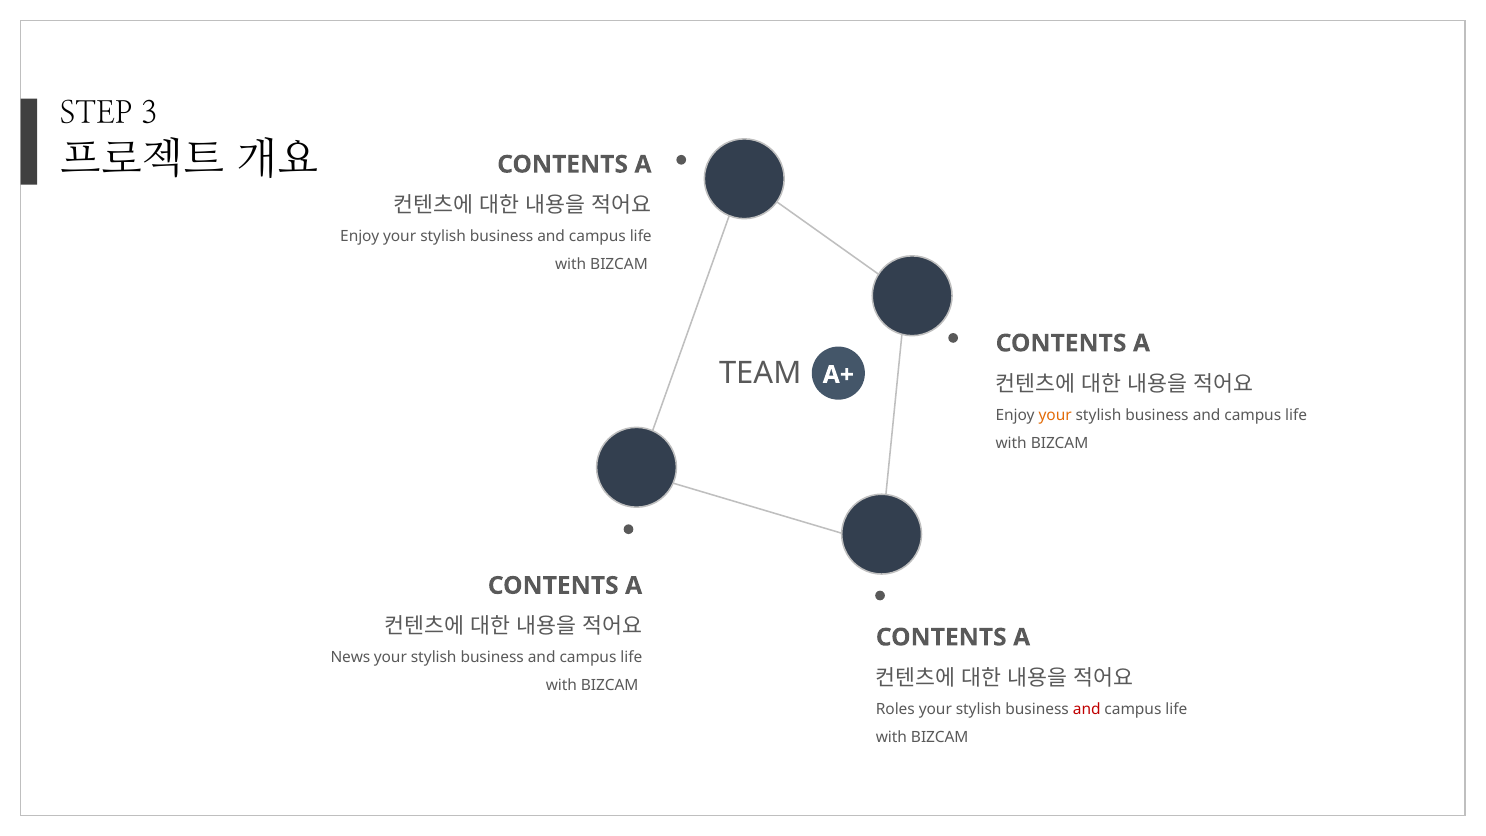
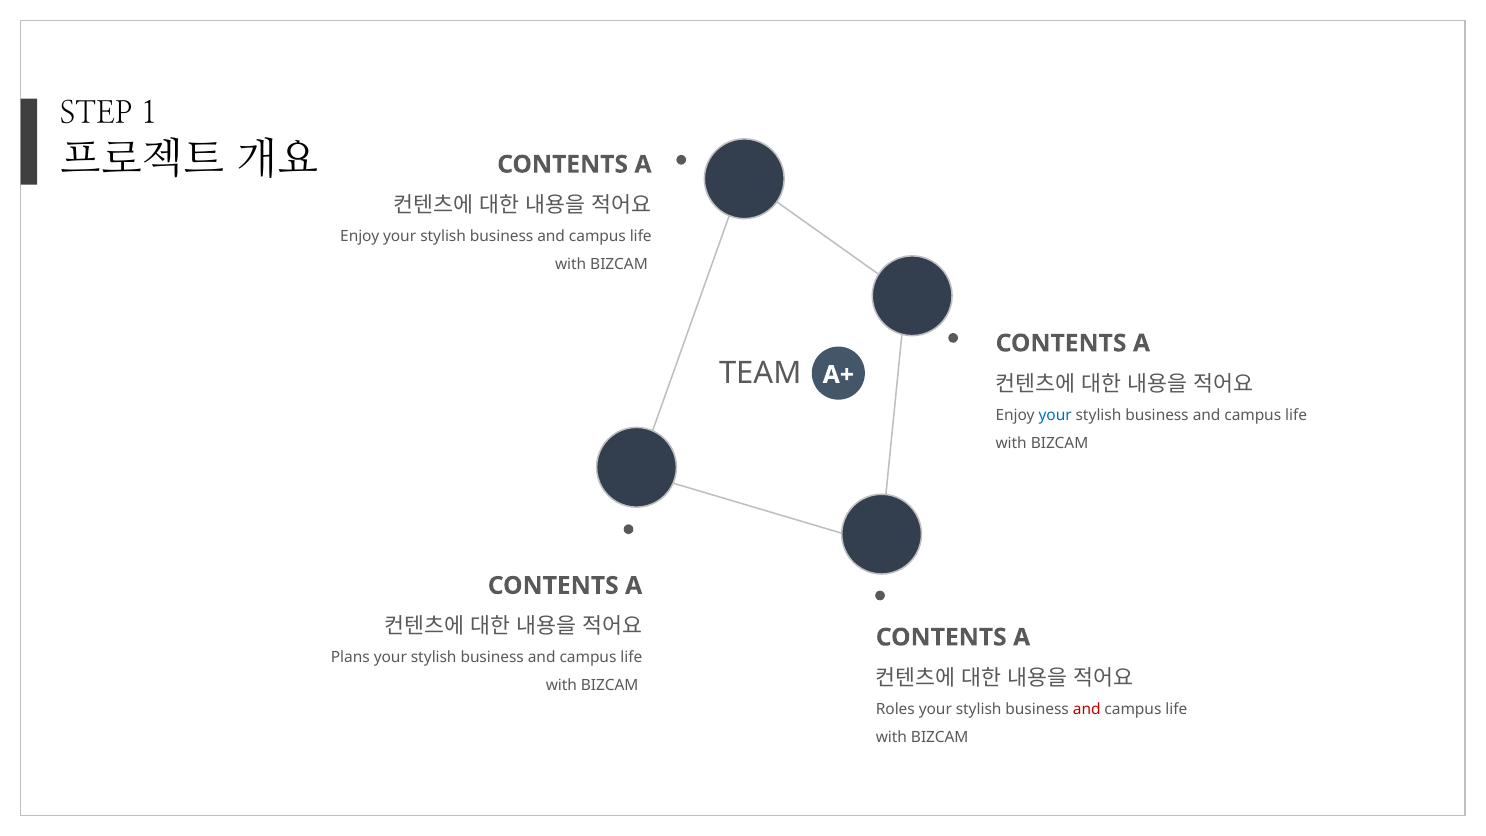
3: 3 -> 1
your at (1055, 415) colour: orange -> blue
News: News -> Plans
